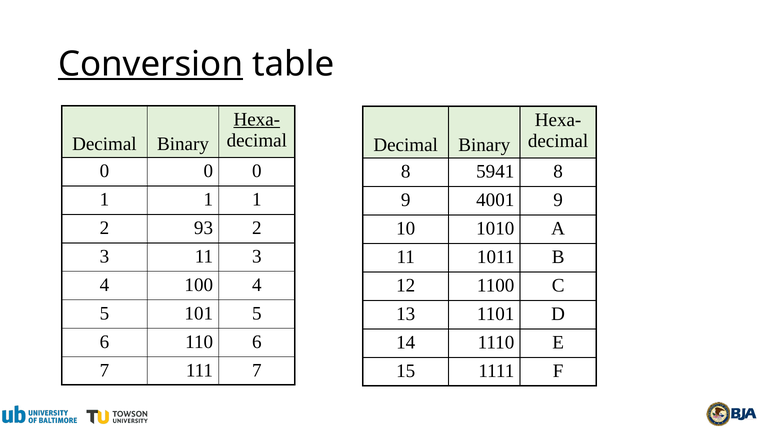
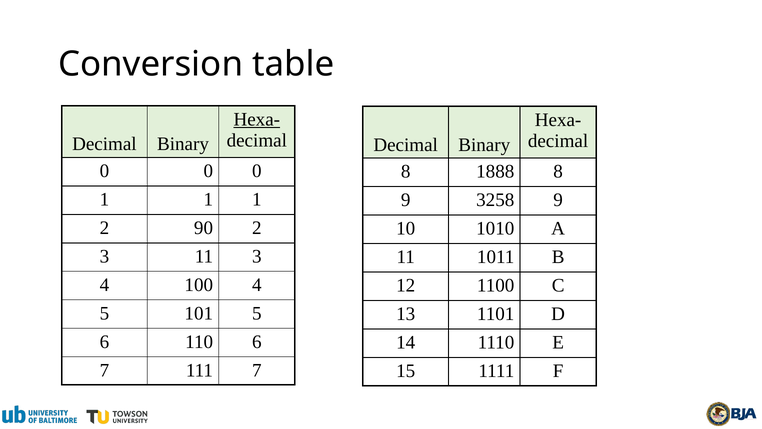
Conversion underline: present -> none
5941: 5941 -> 1888
4001: 4001 -> 3258
93: 93 -> 90
